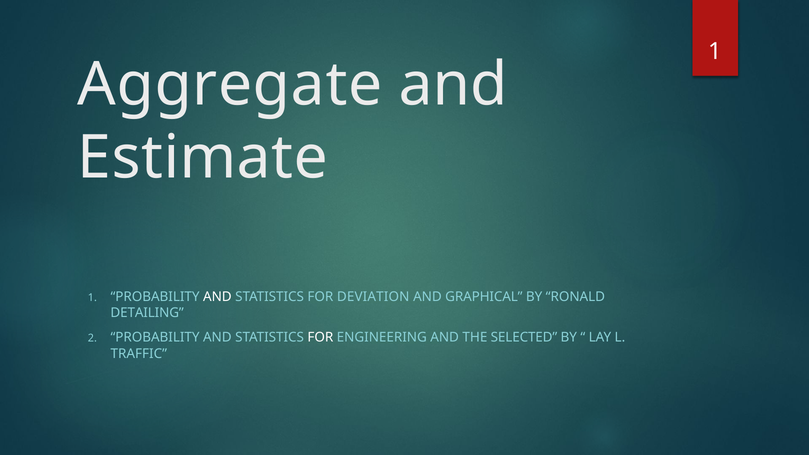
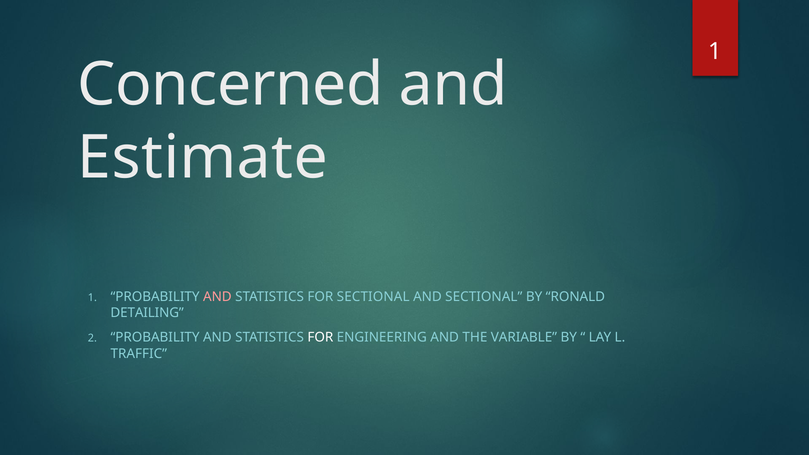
Aggregate: Aggregate -> Concerned
AND at (217, 297) colour: white -> pink
FOR DEVIATION: DEVIATION -> SECTIONAL
AND GRAPHICAL: GRAPHICAL -> SECTIONAL
SELECTED: SELECTED -> VARIABLE
